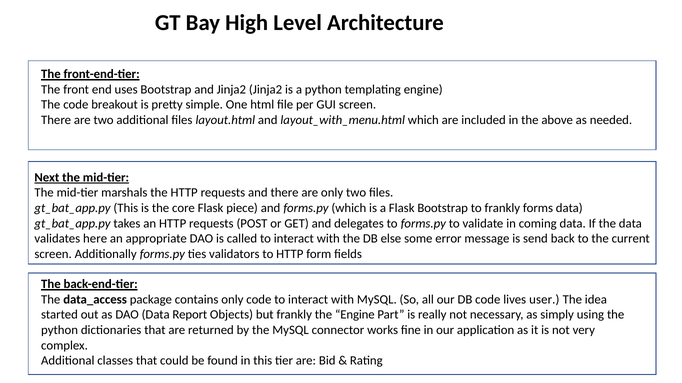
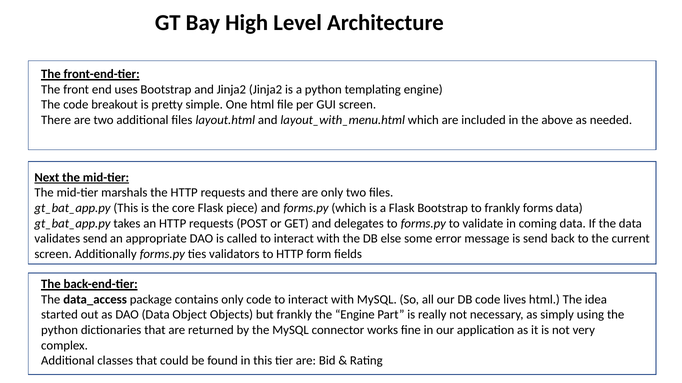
validates here: here -> send
lives user: user -> html
Report: Report -> Object
